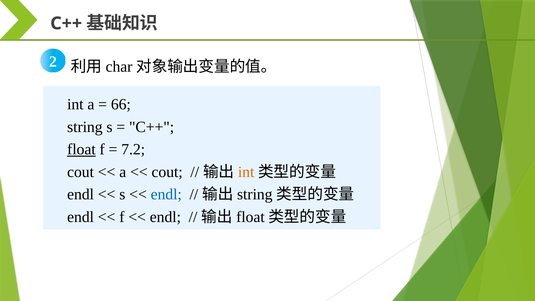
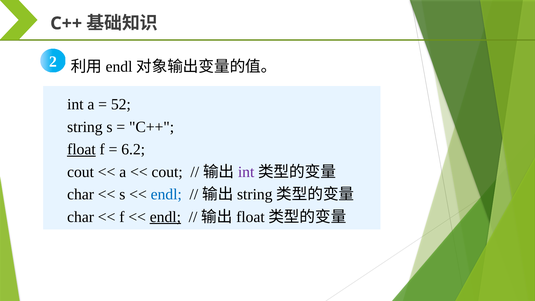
char at (119, 67): char -> endl
66: 66 -> 52
7.2: 7.2 -> 6.2
int at (246, 172) colour: orange -> purple
endl at (81, 194): endl -> char
endl at (81, 217): endl -> char
endl at (165, 217) underline: none -> present
